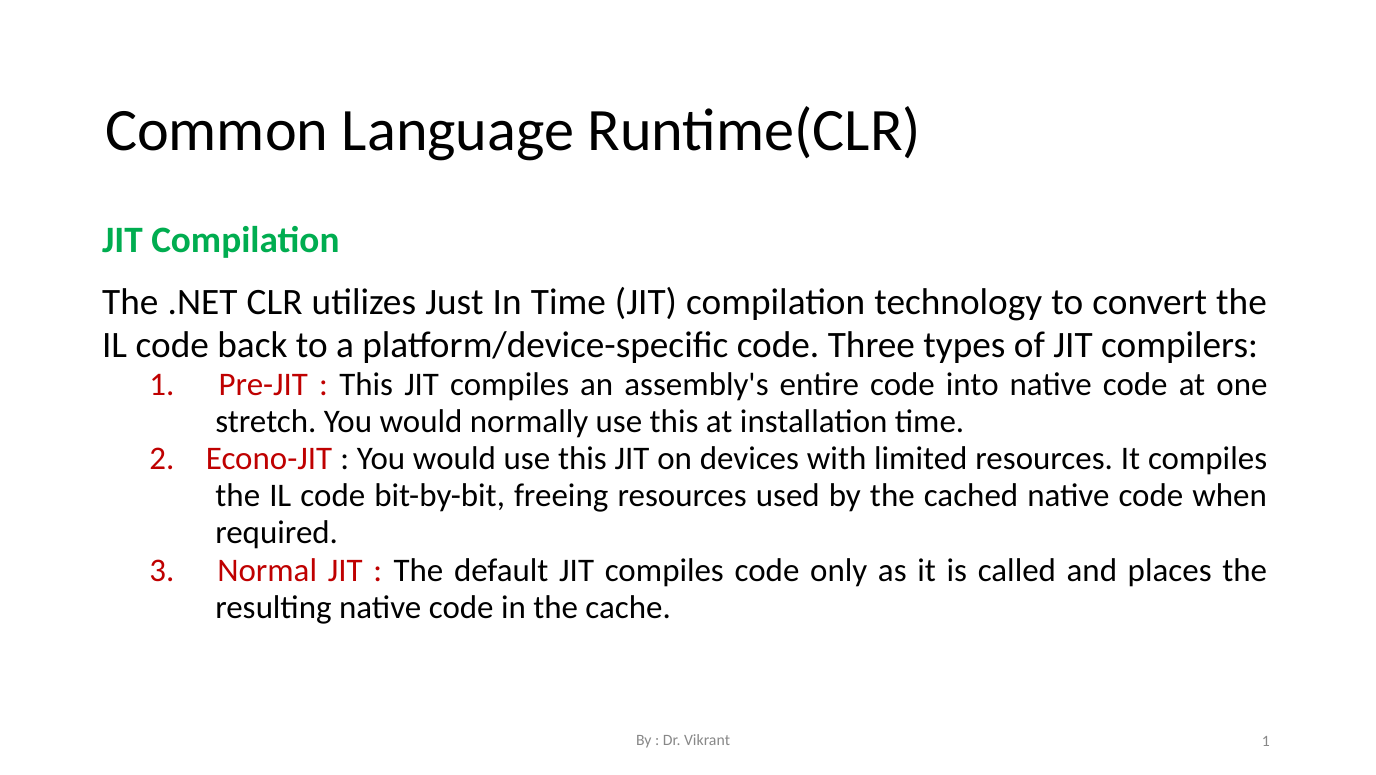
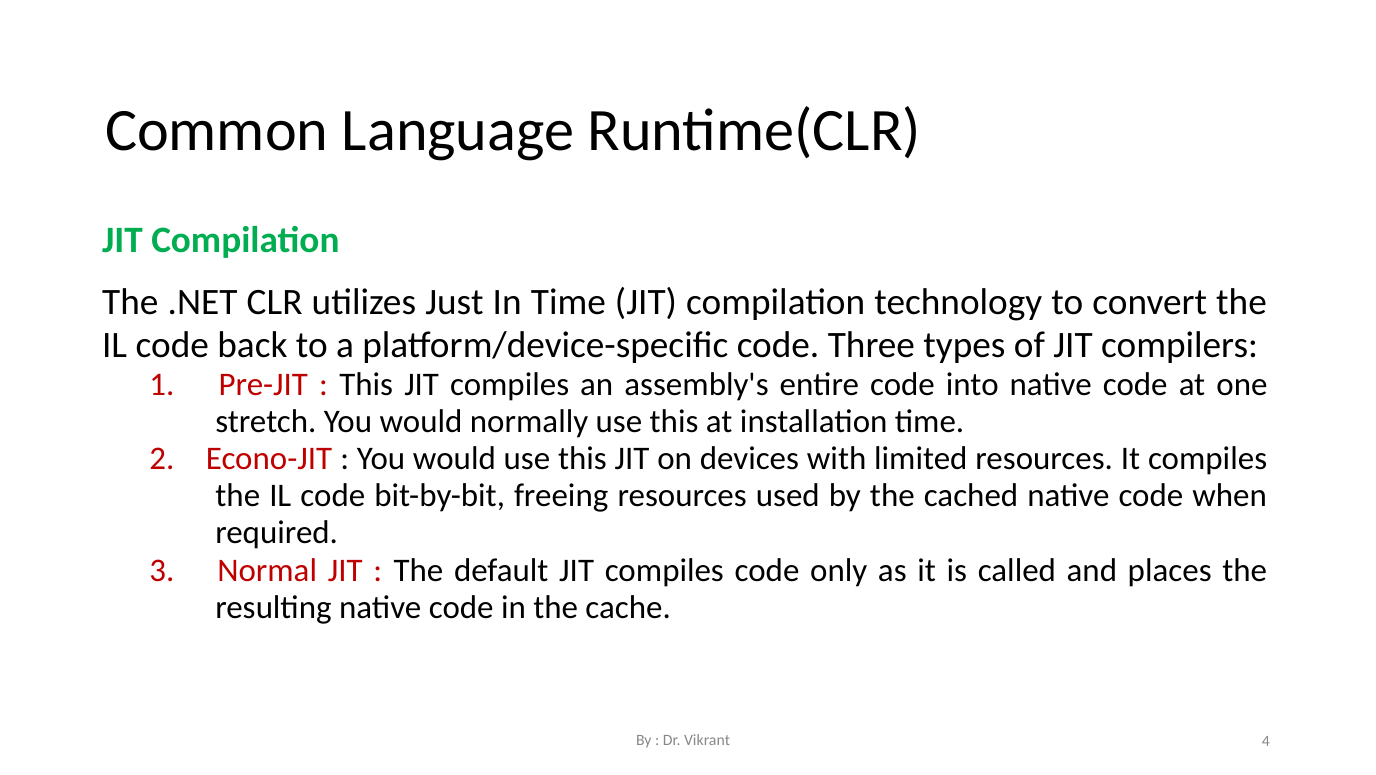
Vikrant 1: 1 -> 4
